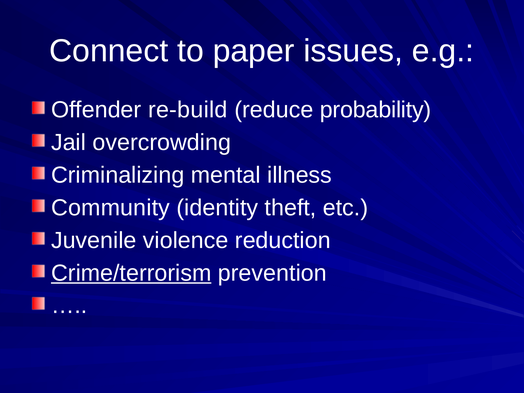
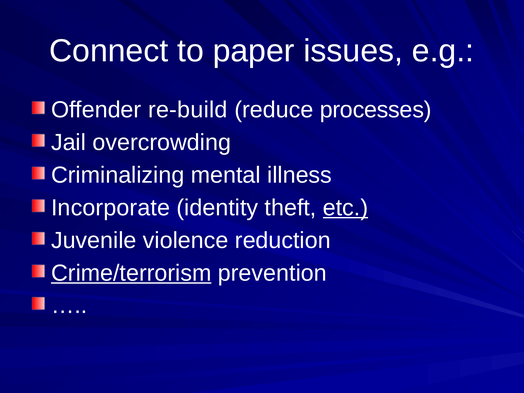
probability: probability -> processes
Community: Community -> Incorporate
etc underline: none -> present
